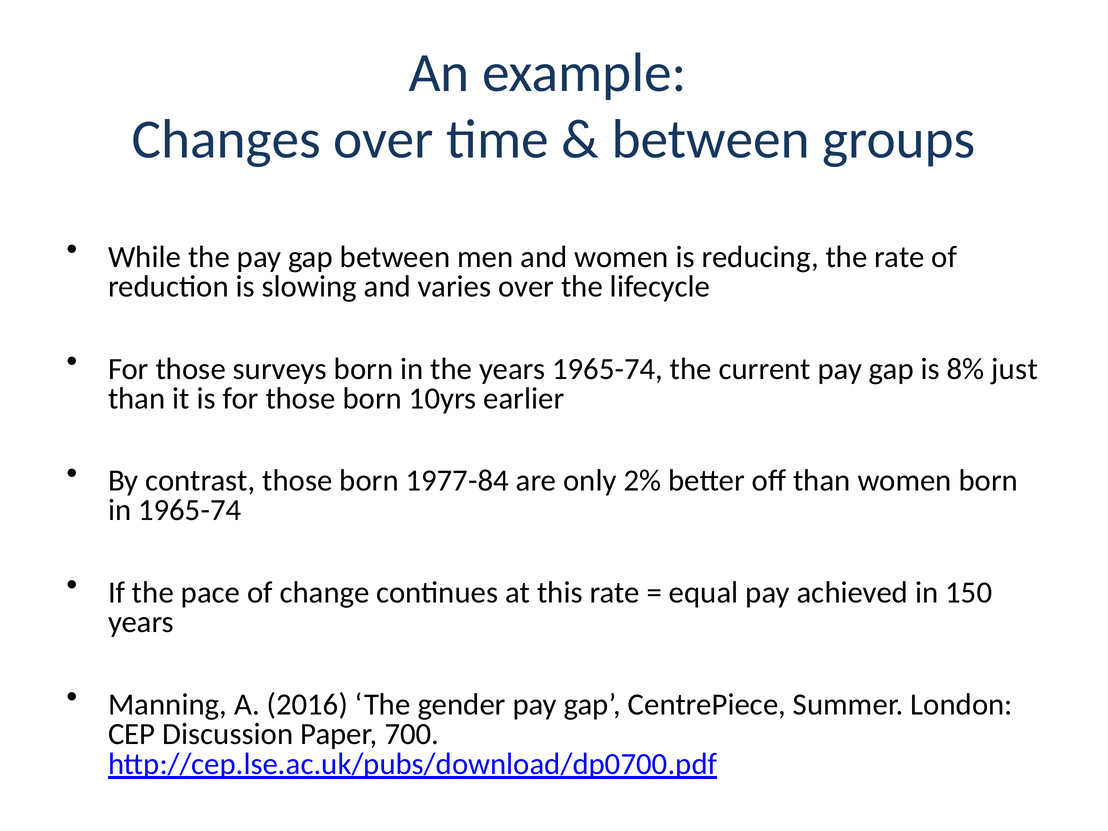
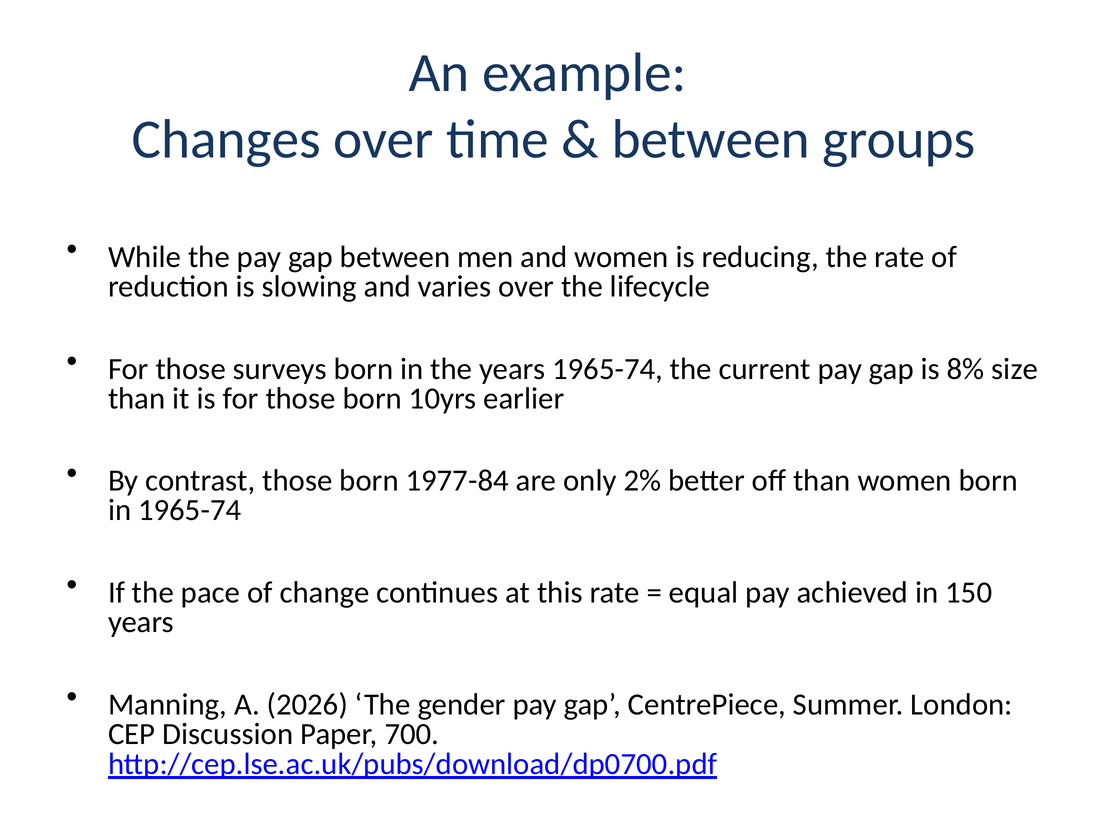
just: just -> size
2016: 2016 -> 2026
